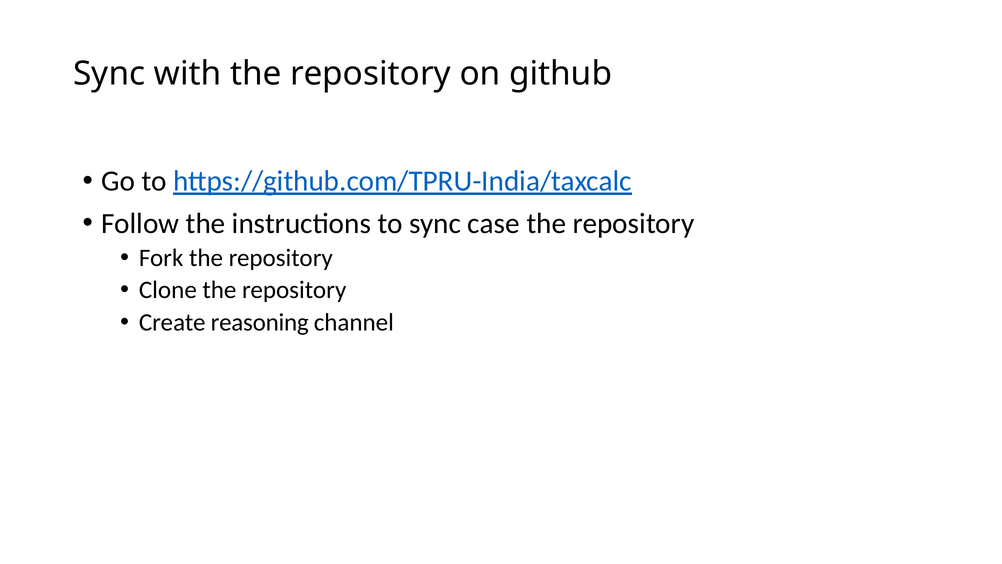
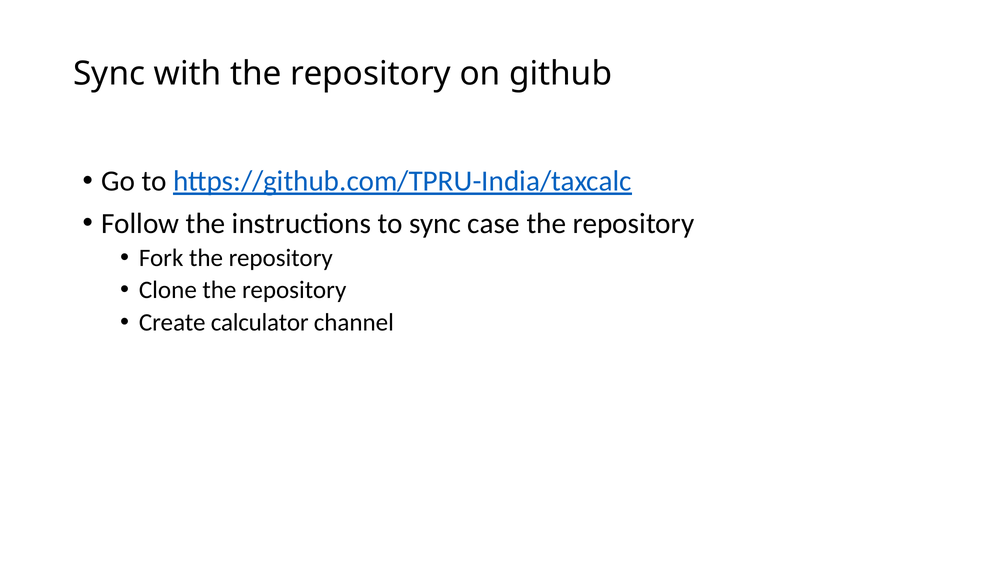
reasoning: reasoning -> calculator
